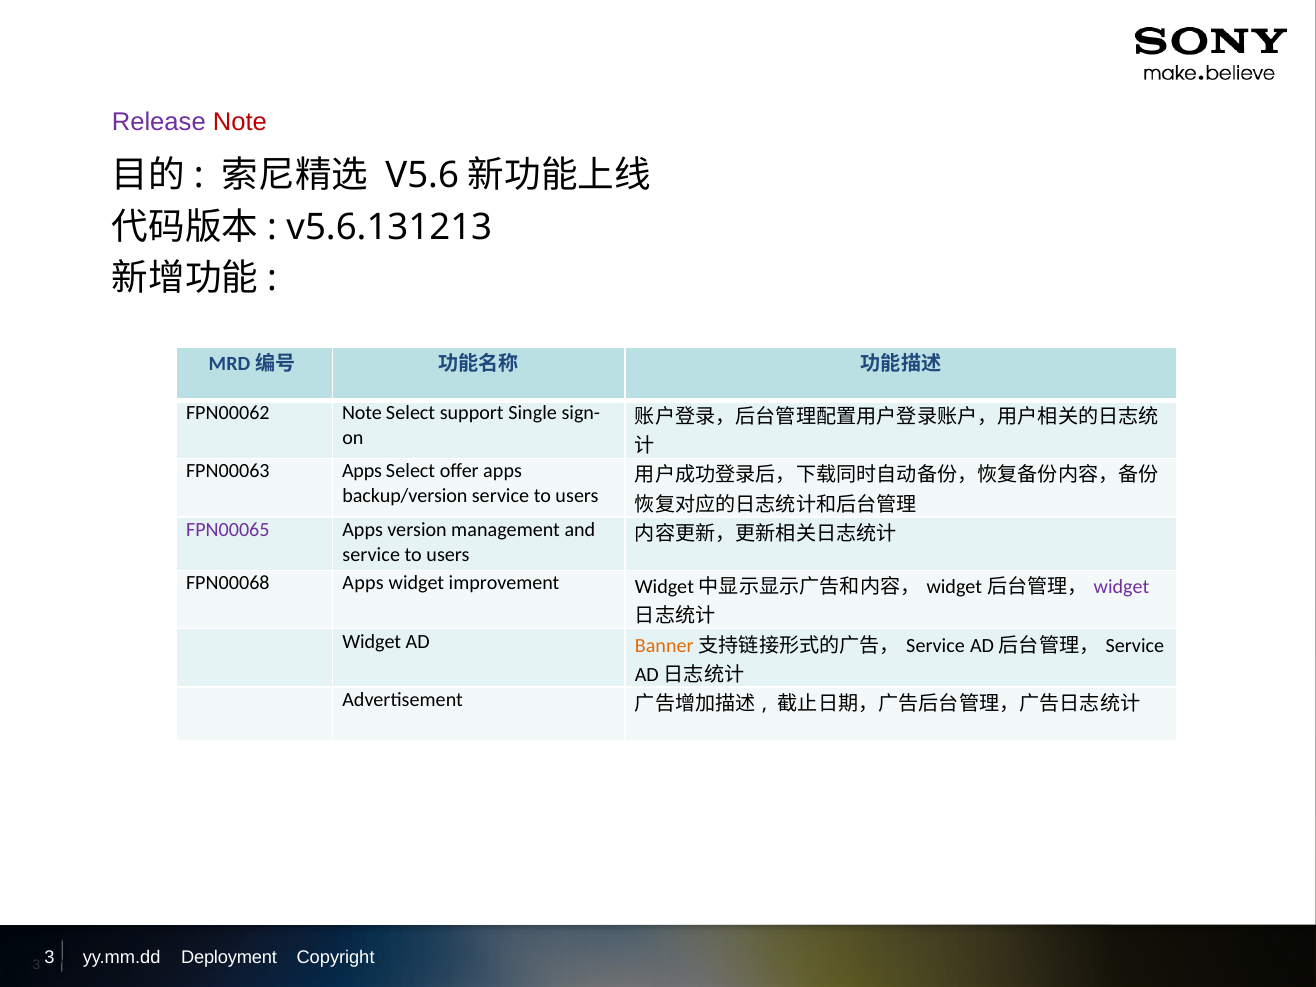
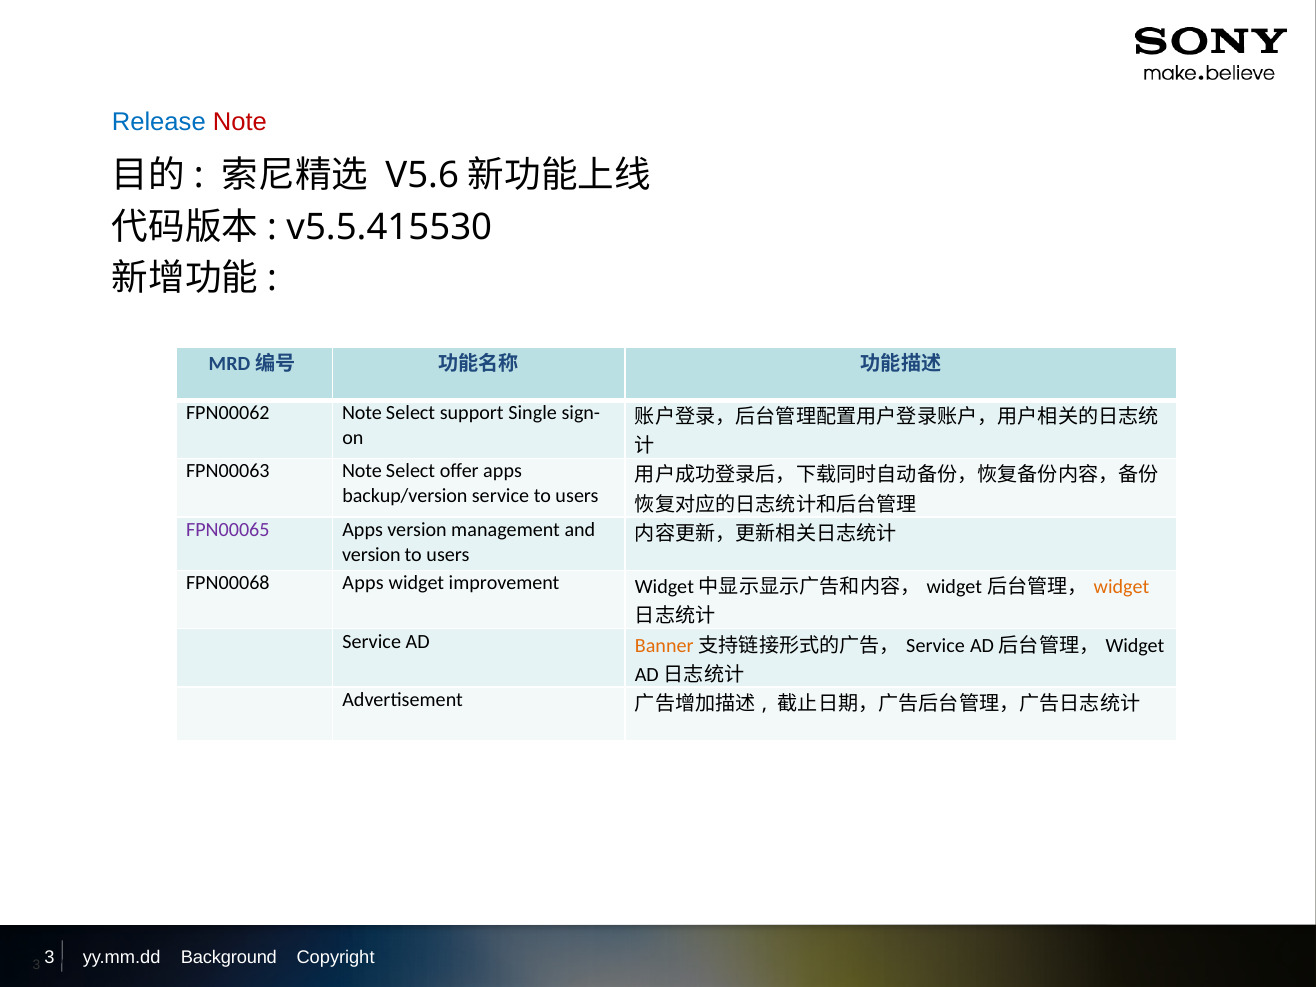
Release colour: purple -> blue
v5.6.131213: v5.6.131213 -> v5.5.415530
FPN00063 Apps: Apps -> Note
service at (371, 554): service -> version
widget at (1121, 587) colour: purple -> orange
Widget at (372, 641): Widget -> Service
Service at (1135, 646): Service -> Widget
Deployment: Deployment -> Background
